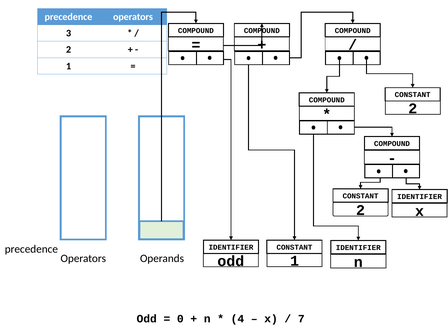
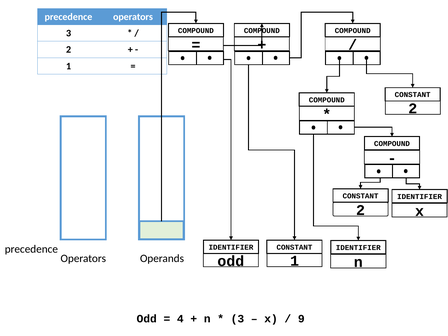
0: 0 -> 4
4 at (237, 319): 4 -> 3
7: 7 -> 9
